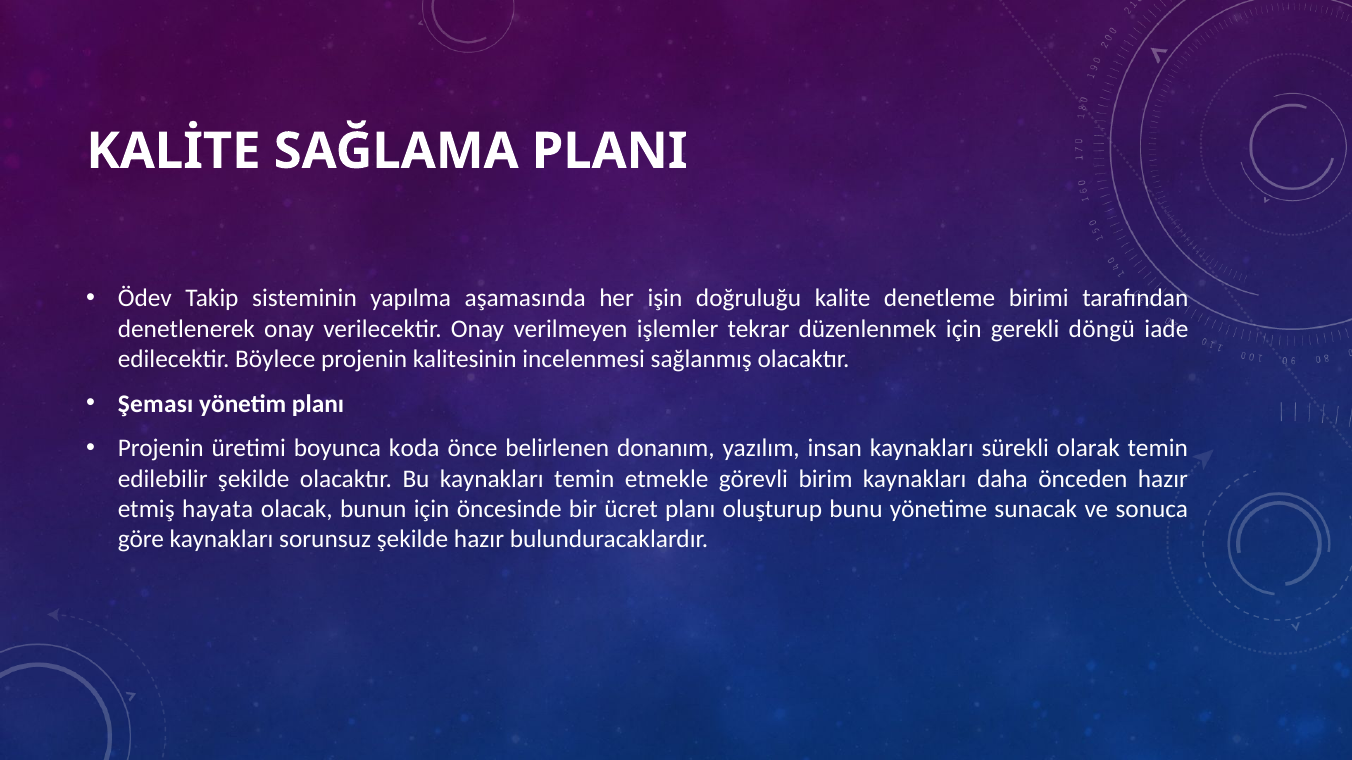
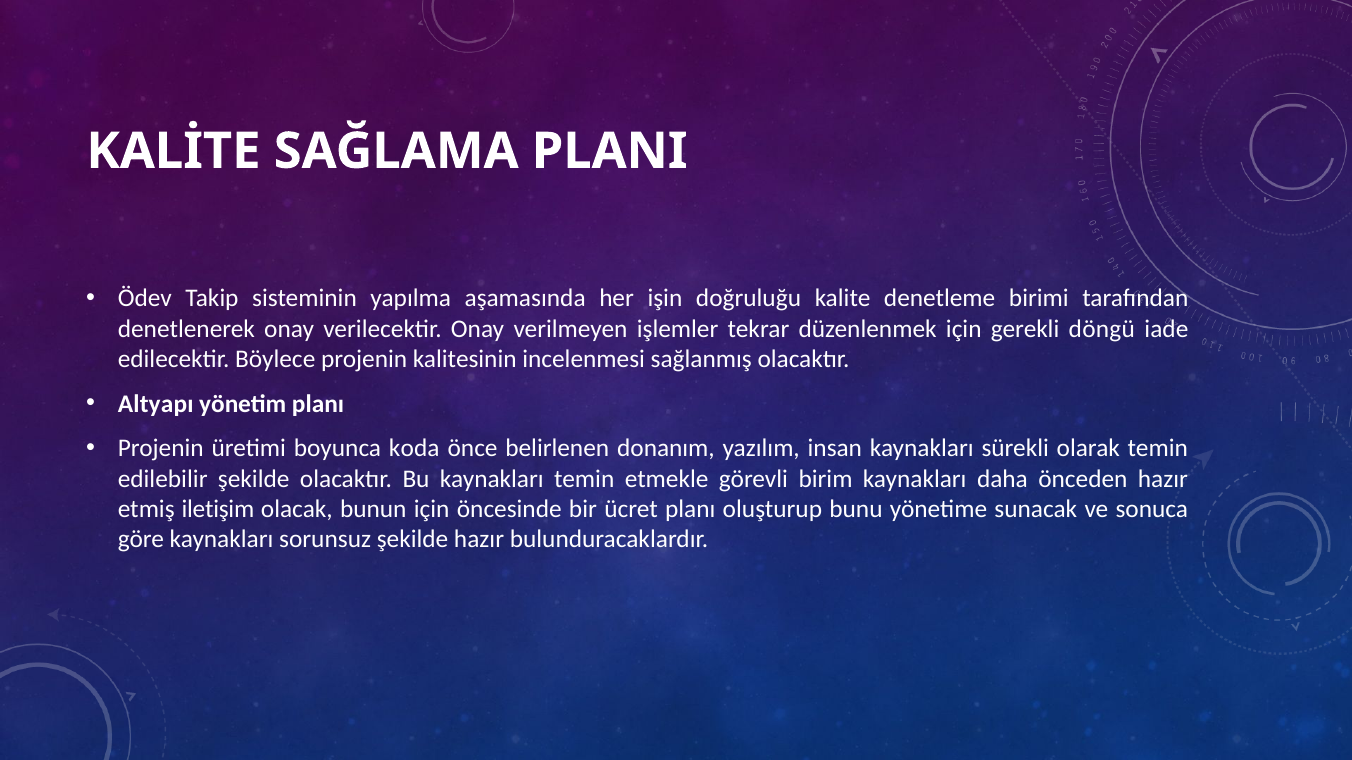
Şeması: Şeması -> Altyapı
hayata: hayata -> iletişim
